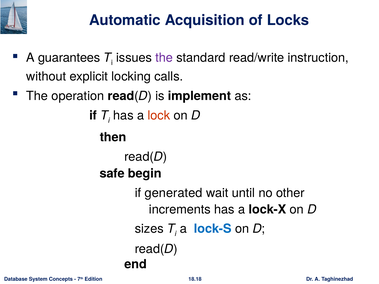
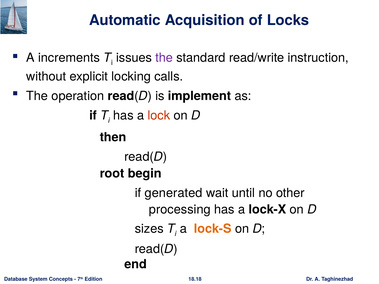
guarantees: guarantees -> increments
safe: safe -> root
increments: increments -> processing
lock-S colour: blue -> orange
